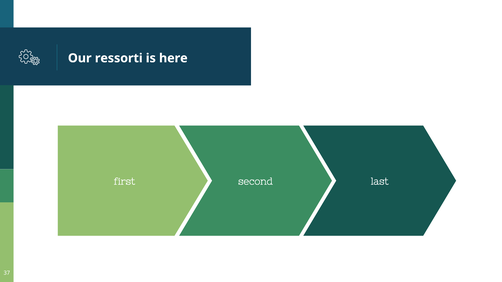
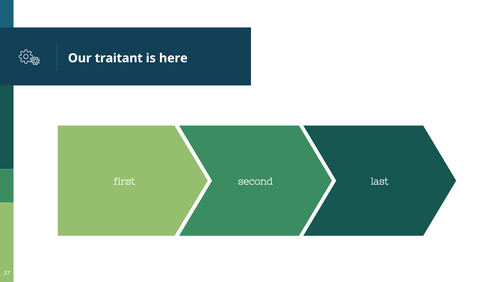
ressorti: ressorti -> traitant
